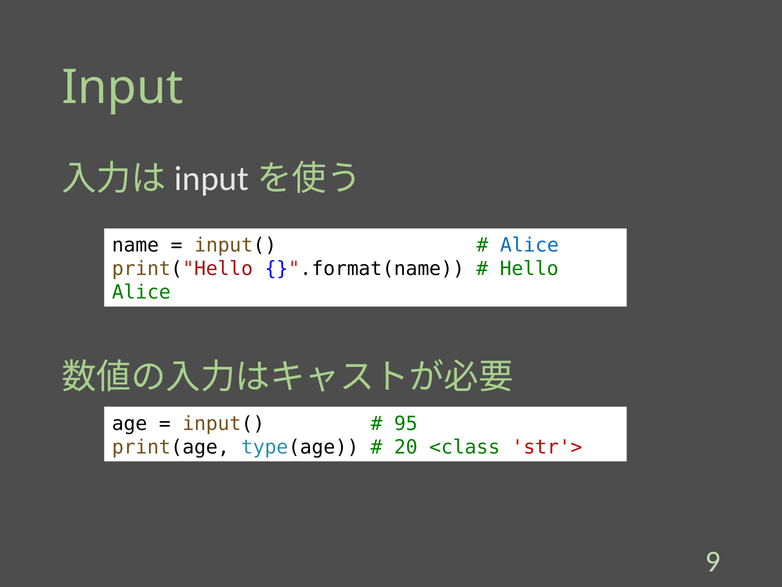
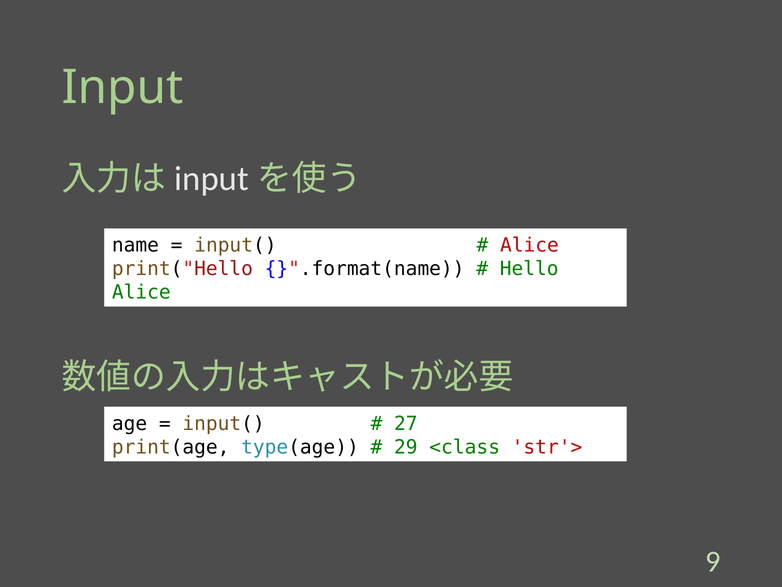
Alice at (529, 245) colour: blue -> red
95: 95 -> 27
20: 20 -> 29
